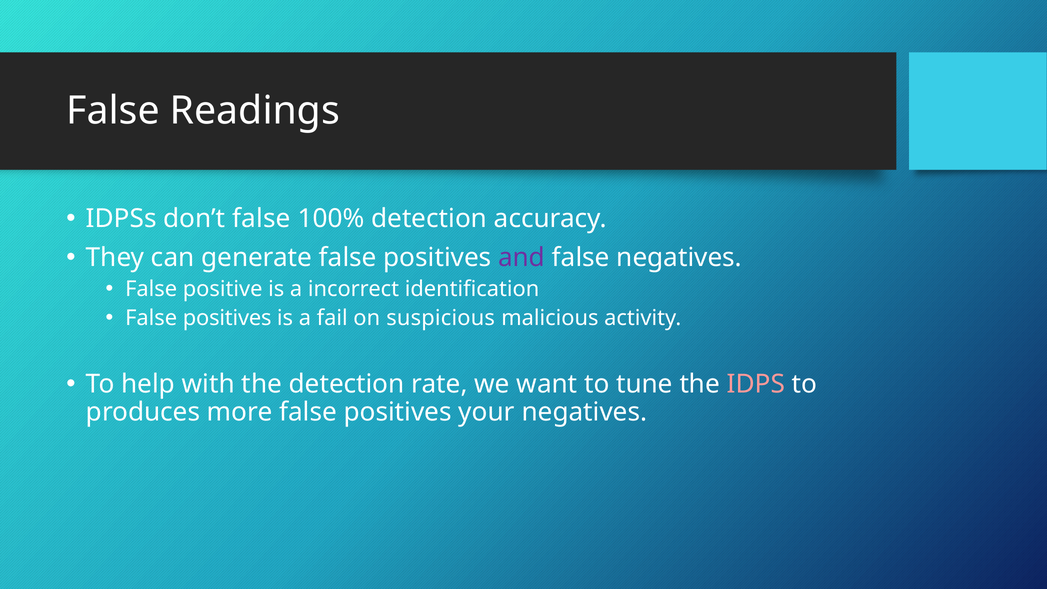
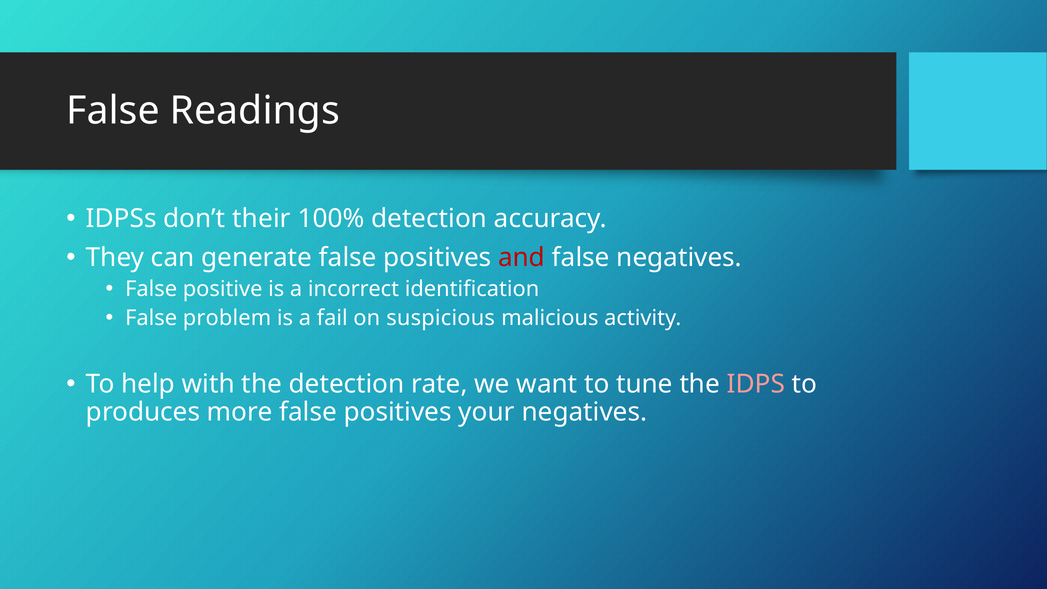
don’t false: false -> their
and colour: purple -> red
positives at (227, 318): positives -> problem
